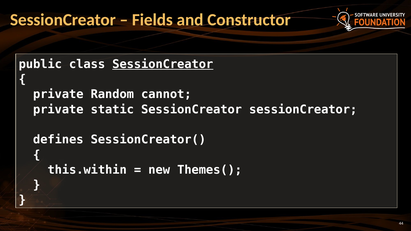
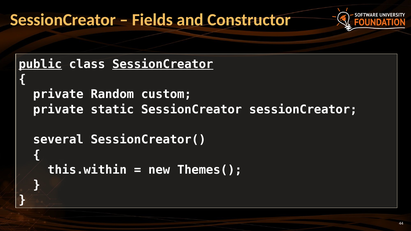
public underline: none -> present
cannot: cannot -> custom
defines: defines -> several
